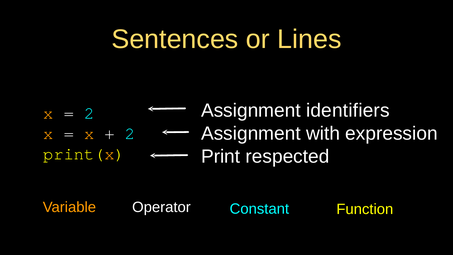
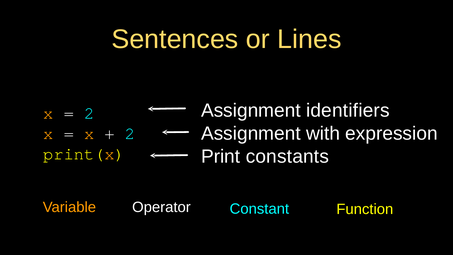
respected: respected -> constants
